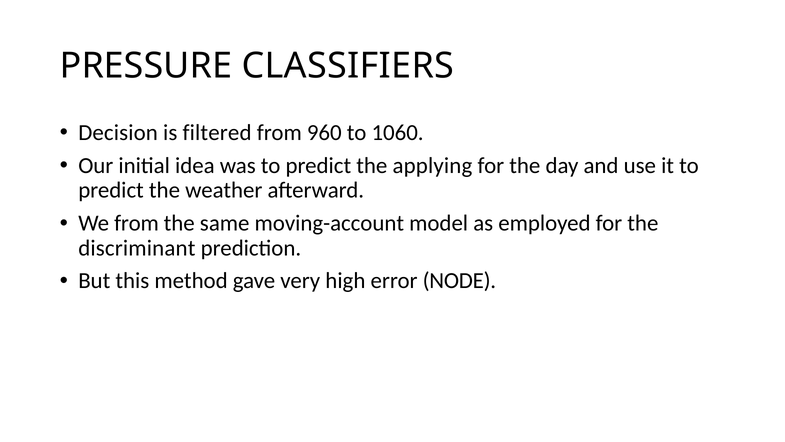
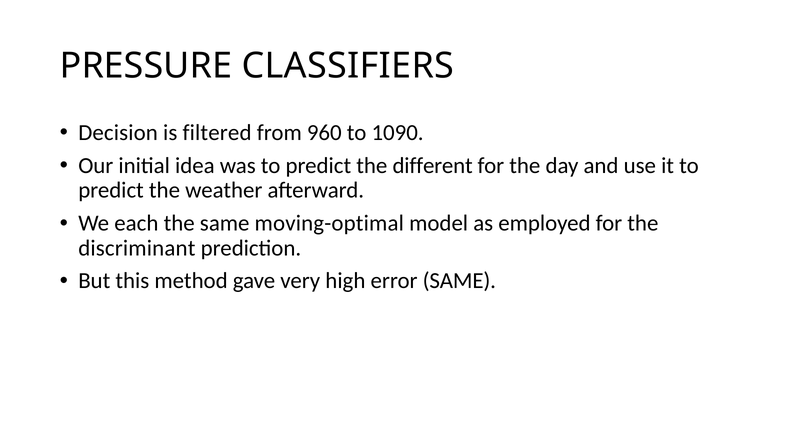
1060: 1060 -> 1090
applying: applying -> different
We from: from -> each
moving-account: moving-account -> moving-optimal
error NODE: NODE -> SAME
